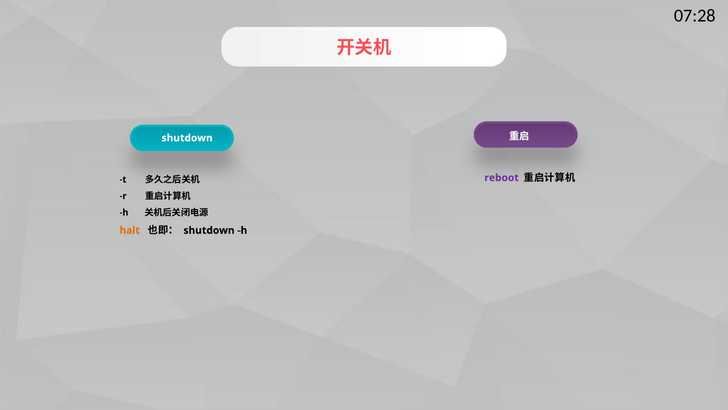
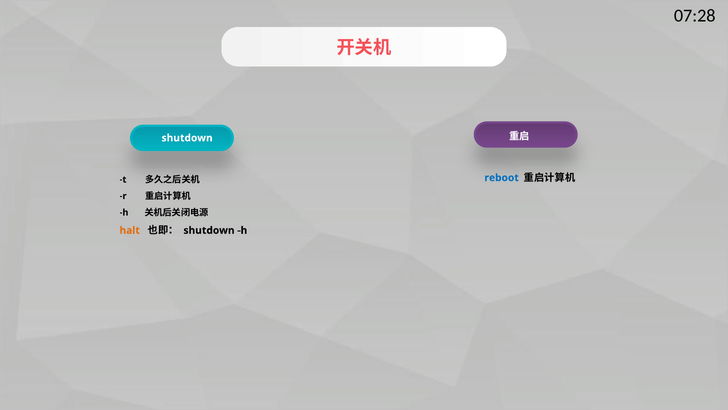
reboot colour: purple -> blue
